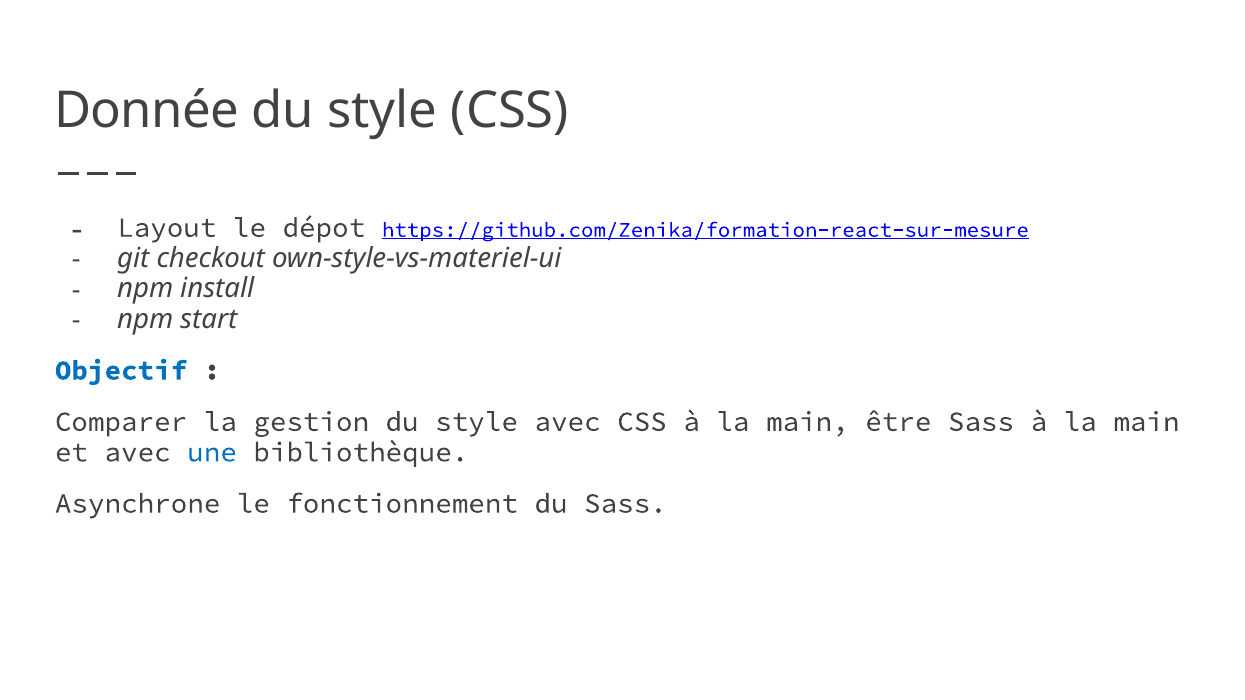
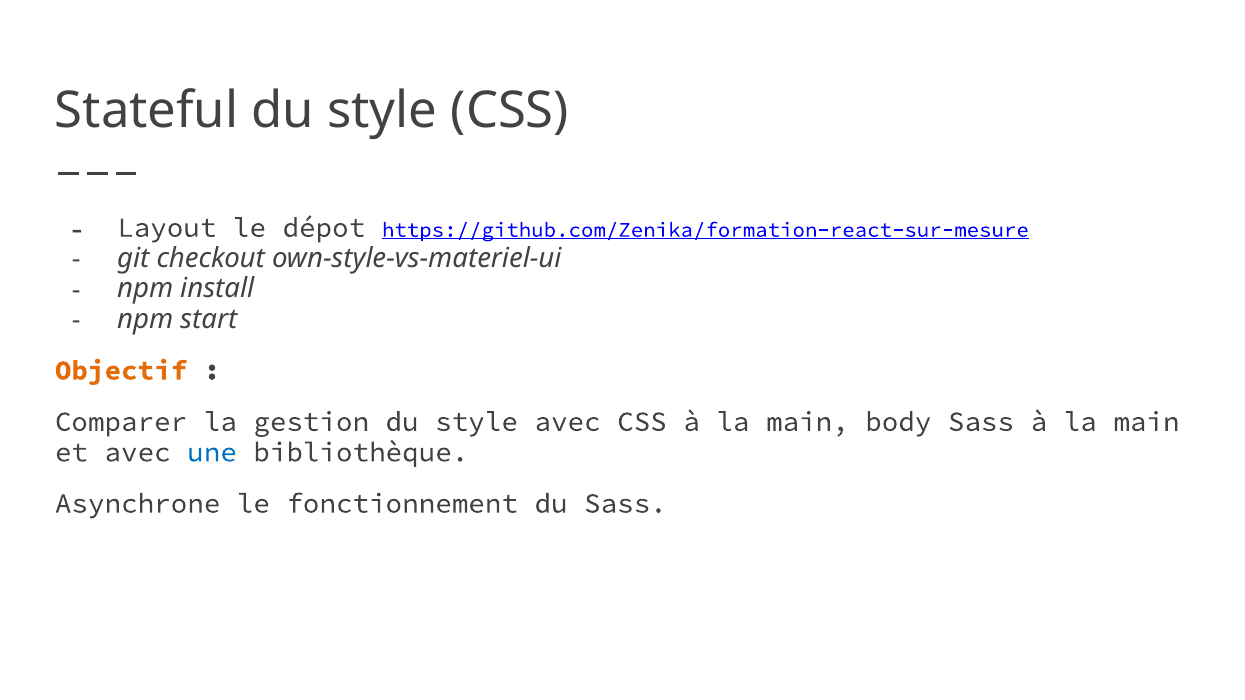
Donnée: Donnée -> Stateful
Objectif colour: blue -> orange
être: être -> body
